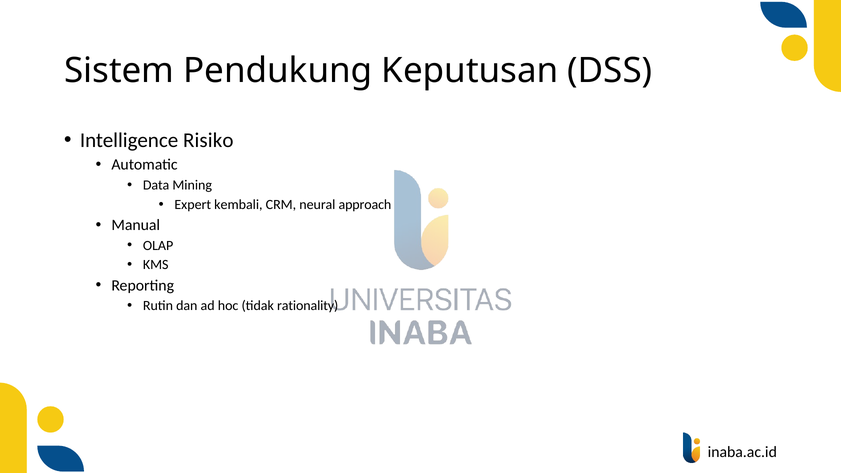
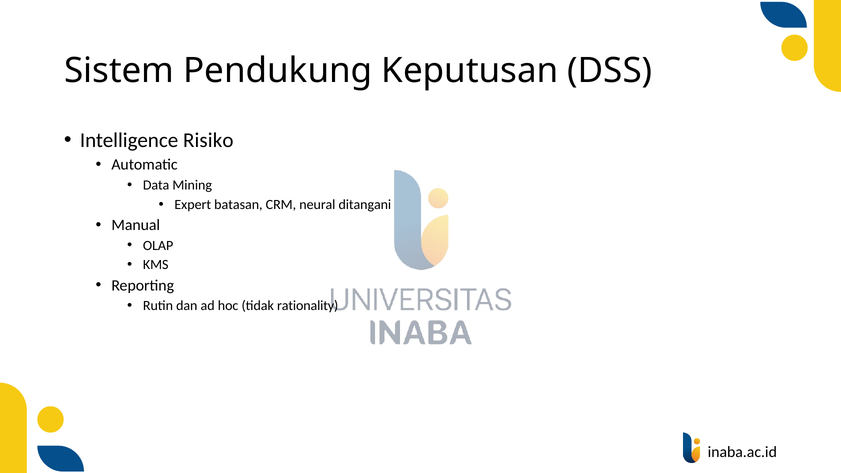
kembali: kembali -> batasan
approach: approach -> ditangani
